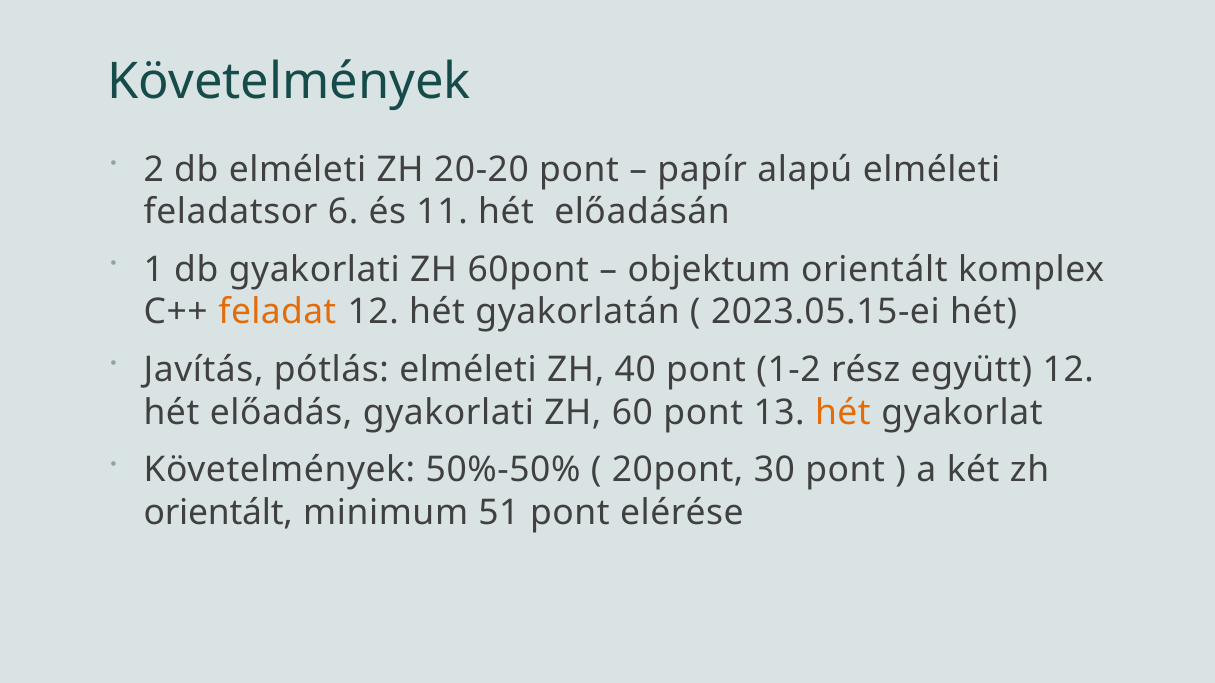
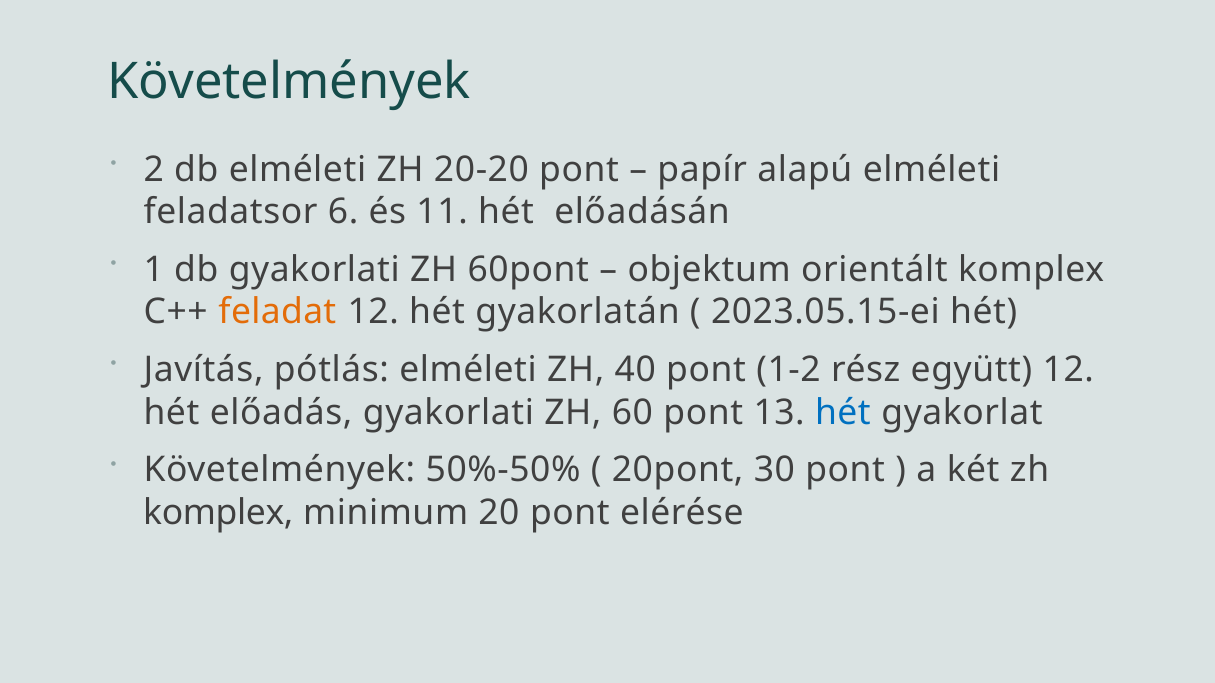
hét at (843, 413) colour: orange -> blue
orientált at (218, 513): orientált -> komplex
51: 51 -> 20
